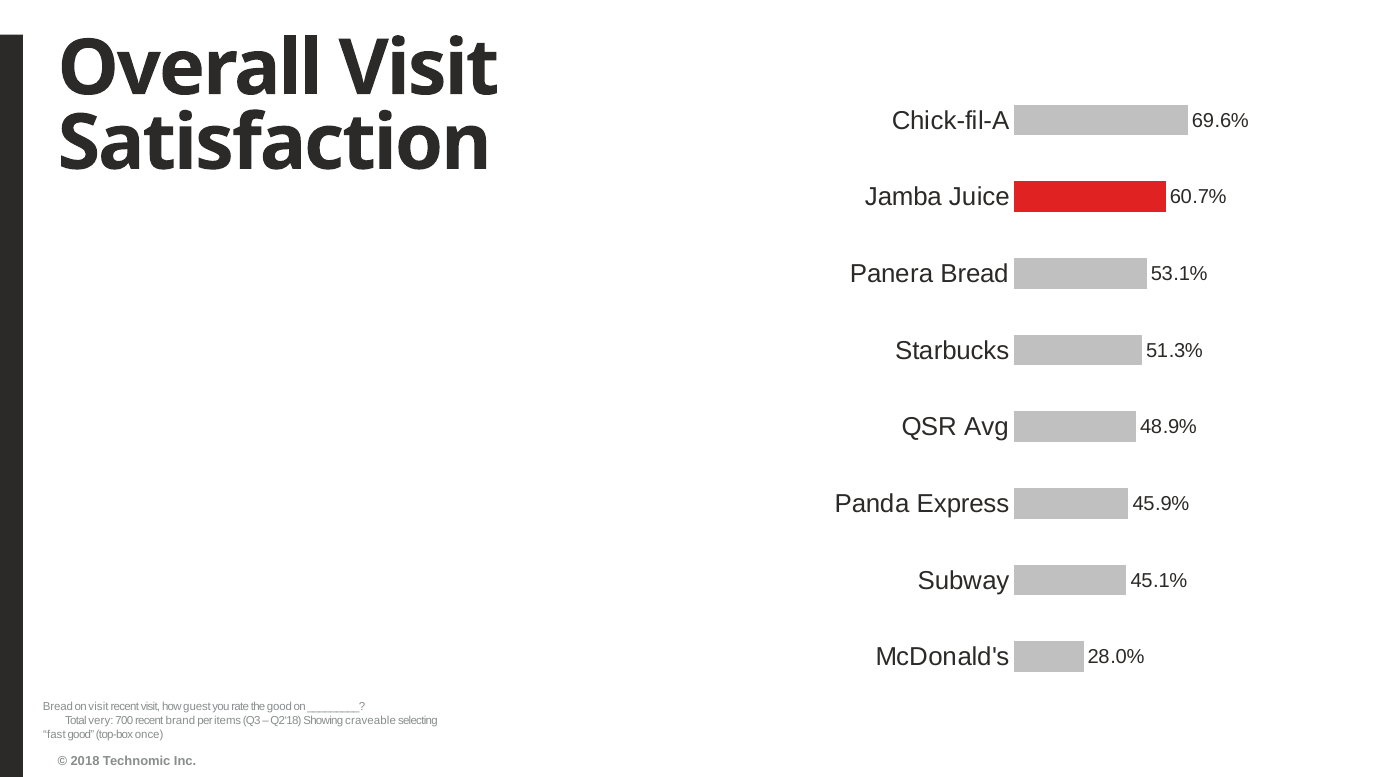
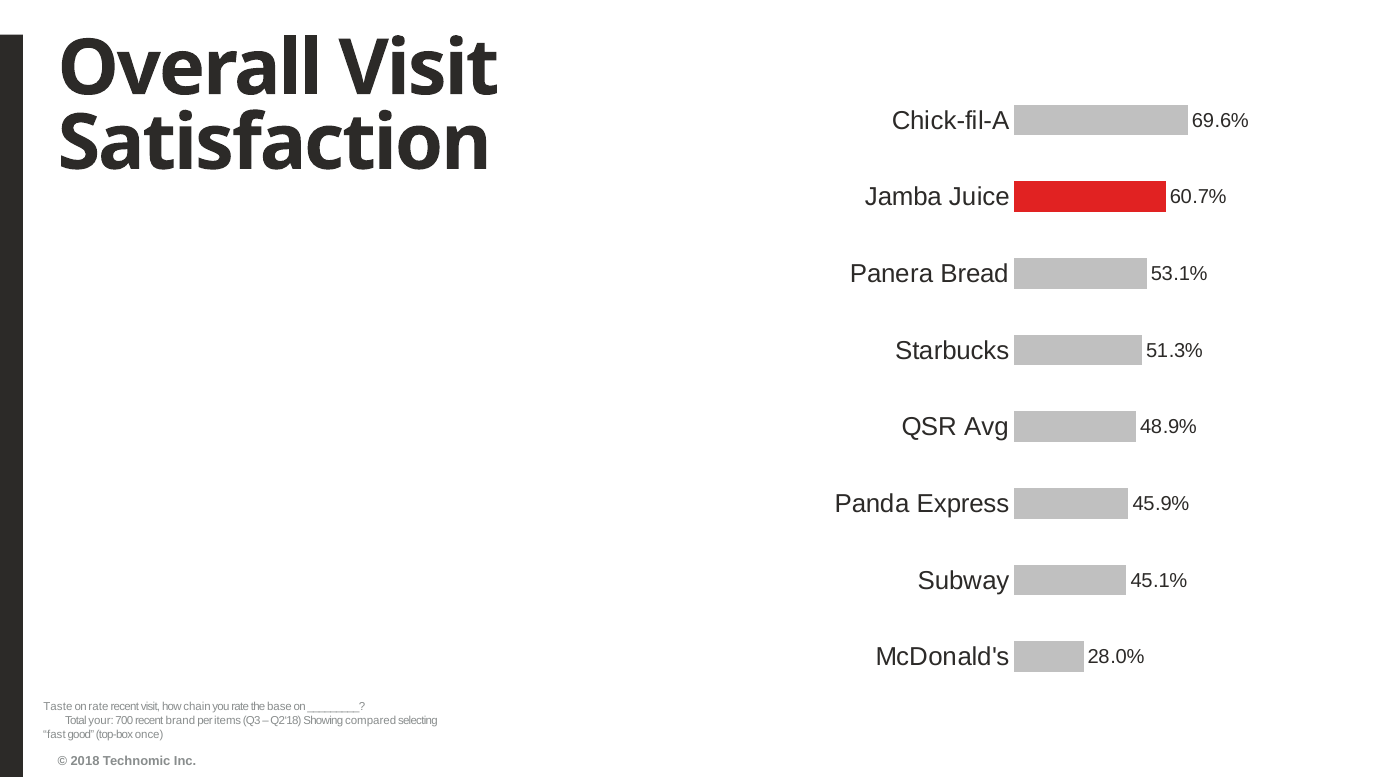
Bread at (58, 707): Bread -> Taste
on visit: visit -> rate
guest: guest -> chain
the good: good -> base
very: very -> your
craveable: craveable -> compared
